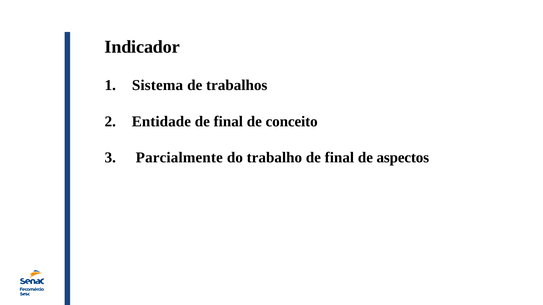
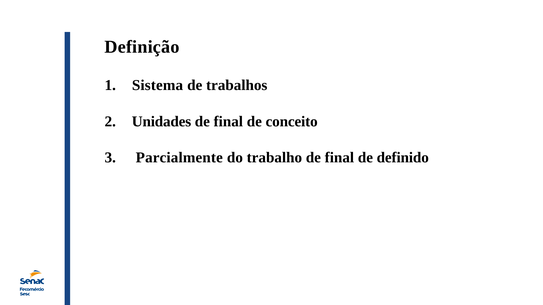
Indicador: Indicador -> Definição
Entidade: Entidade -> Unidades
aspectos: aspectos -> definido
